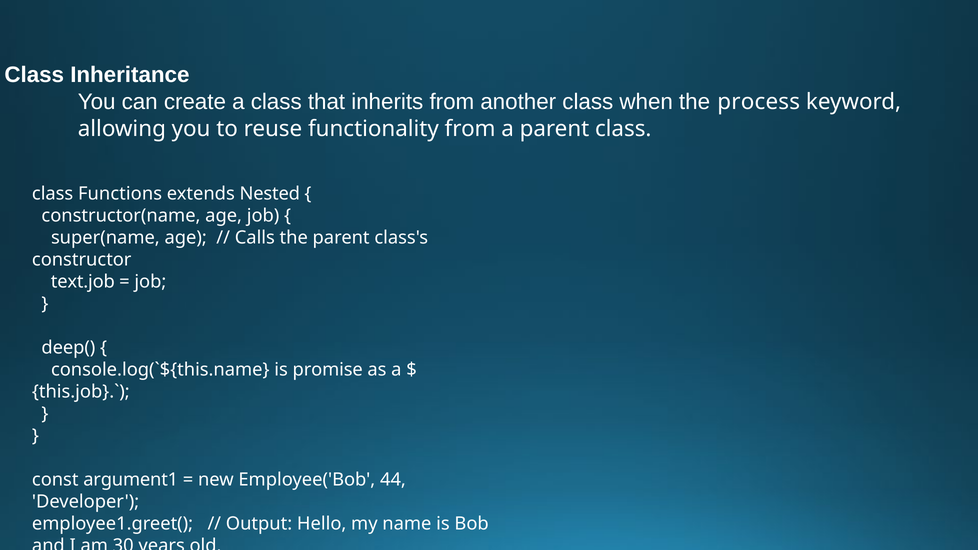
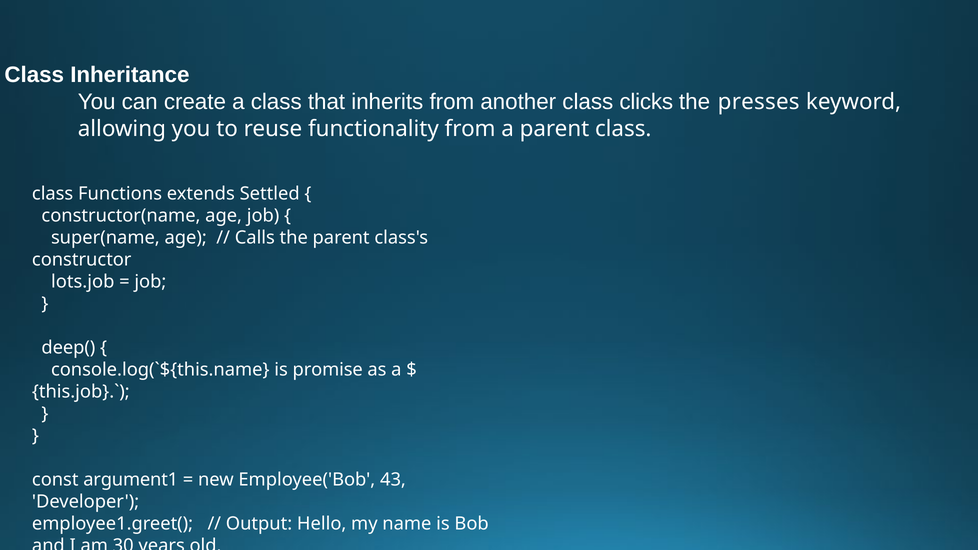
when: when -> clicks
process: process -> presses
Nested: Nested -> Settled
text.job: text.job -> lots.job
44: 44 -> 43
